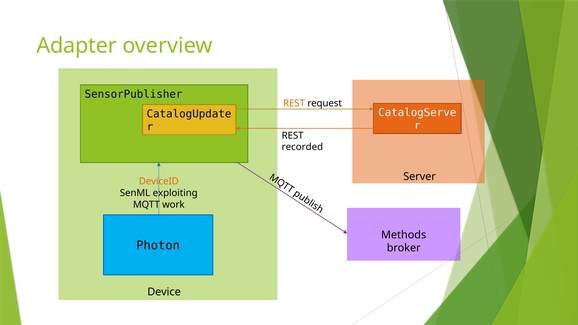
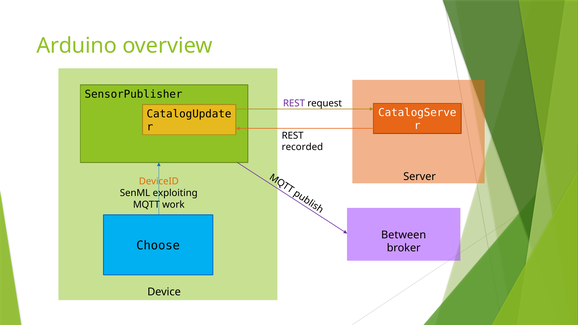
Adapter: Adapter -> Arduino
REST at (294, 103) colour: orange -> purple
Methods: Methods -> Between
Photon: Photon -> Choose
